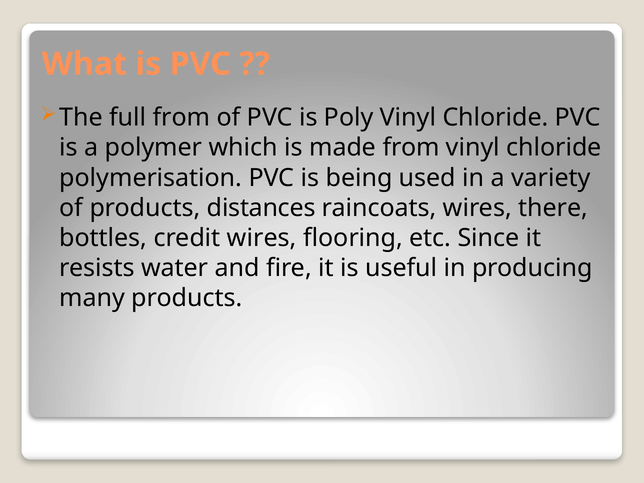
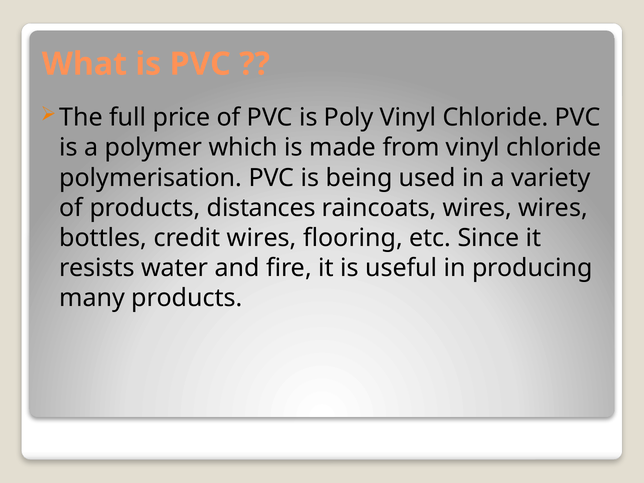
full from: from -> price
wires there: there -> wires
